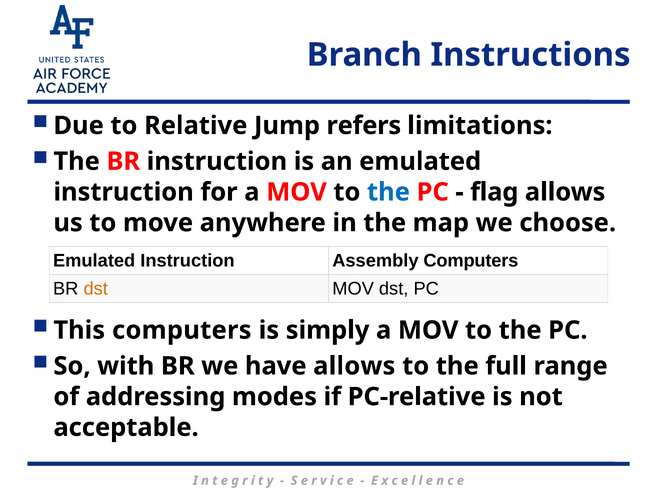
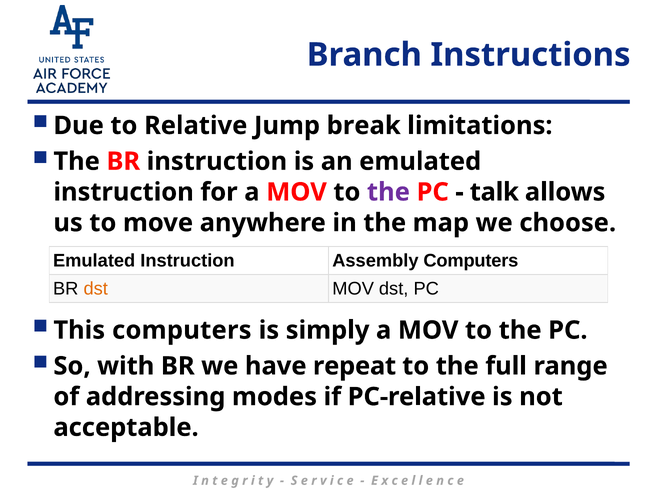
refers: refers -> break
the at (388, 192) colour: blue -> purple
flag: flag -> talk
have allows: allows -> repeat
